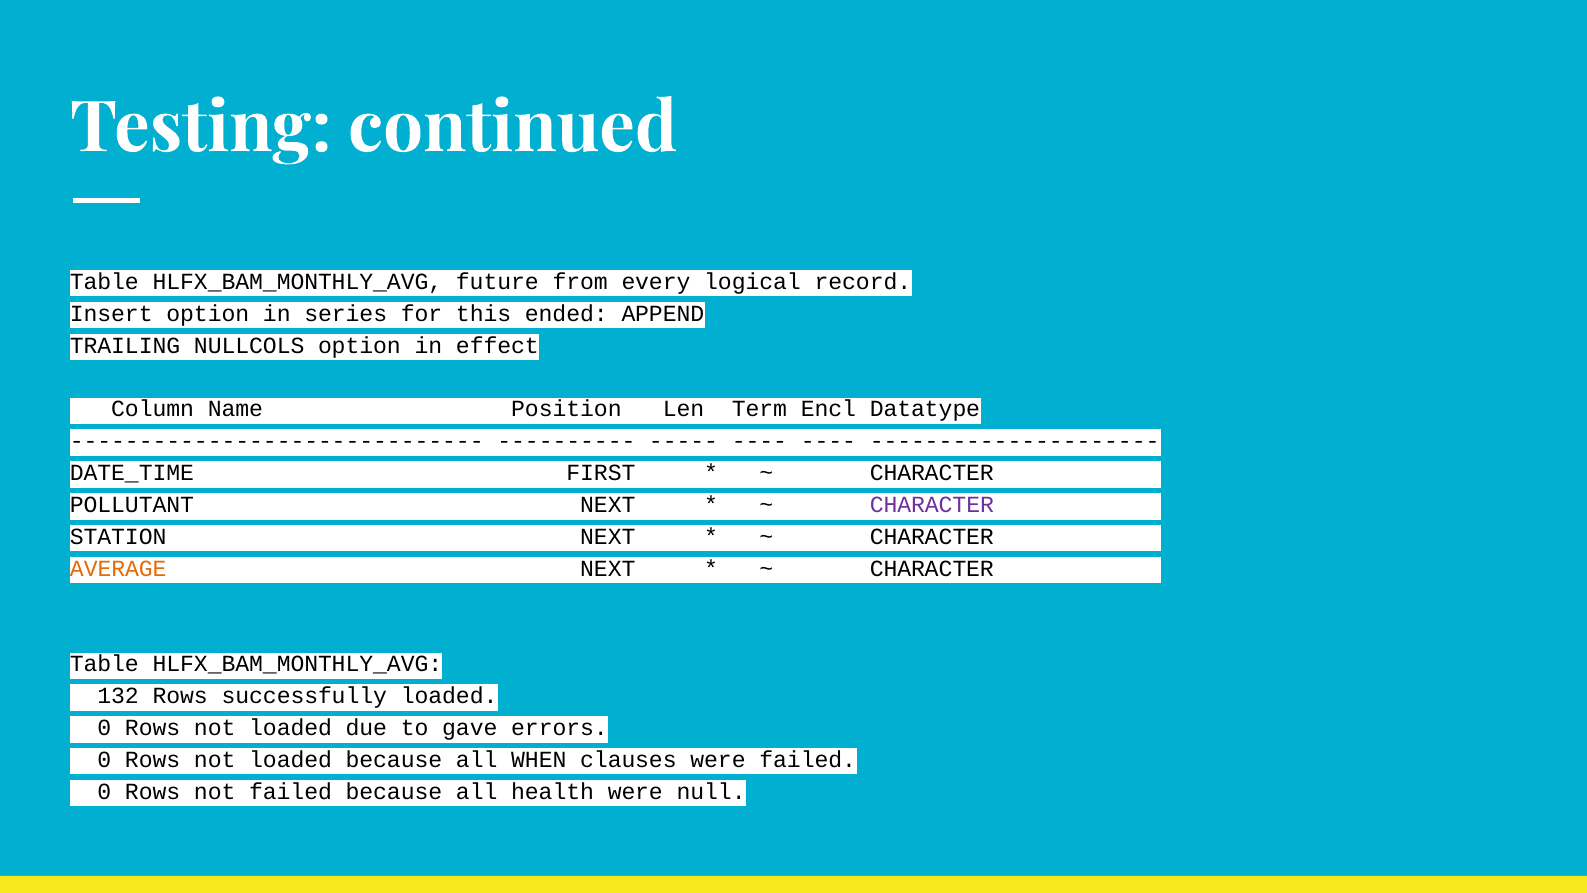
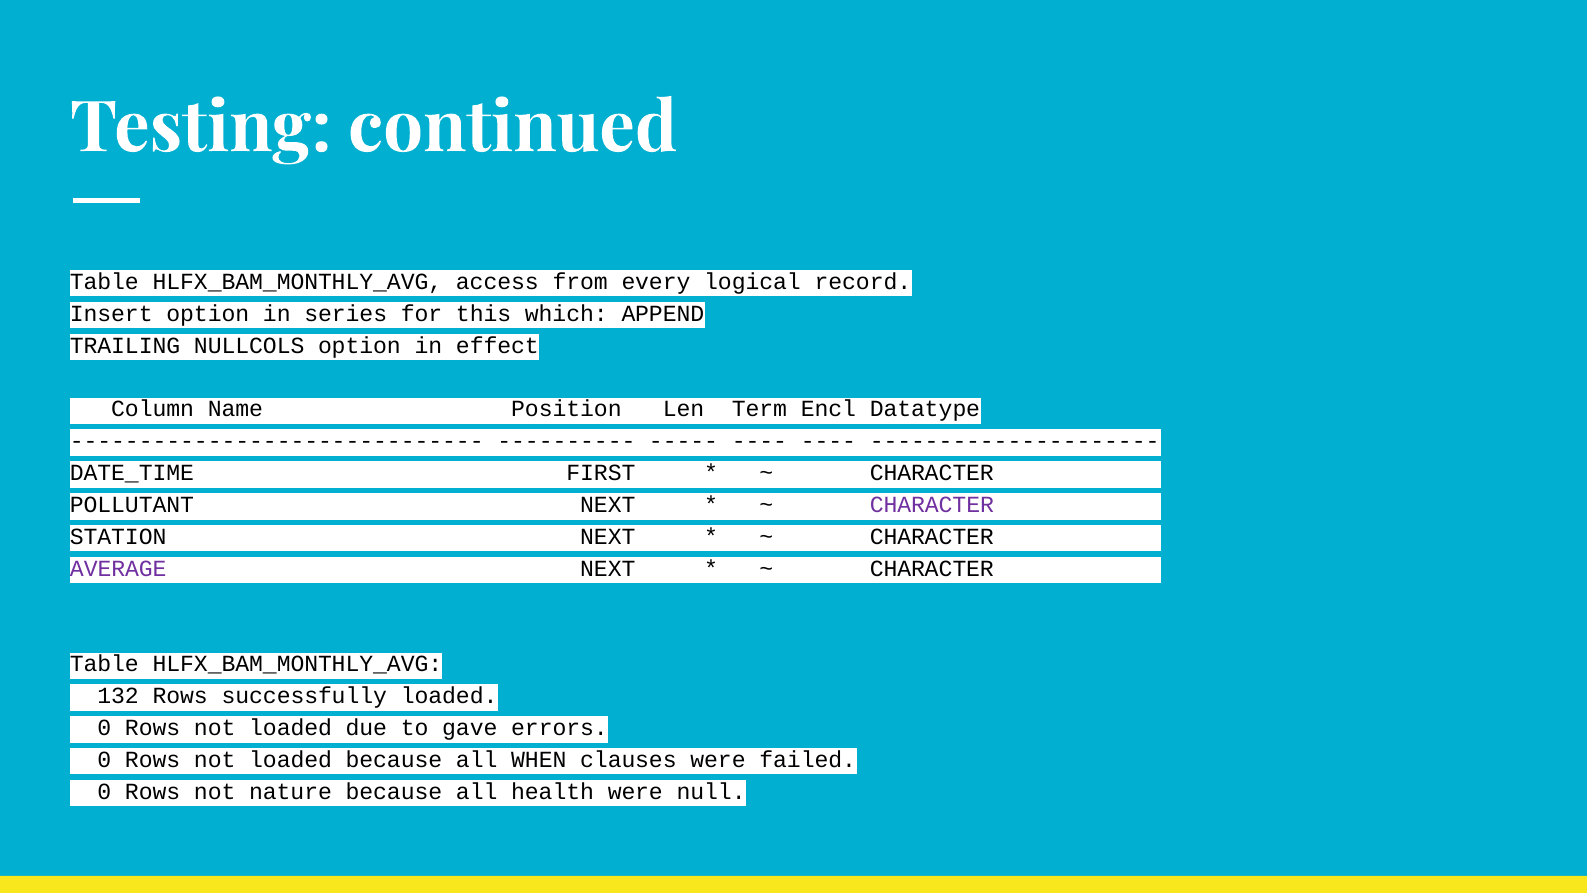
future: future -> access
ended: ended -> which
AVERAGE colour: orange -> purple
not failed: failed -> nature
